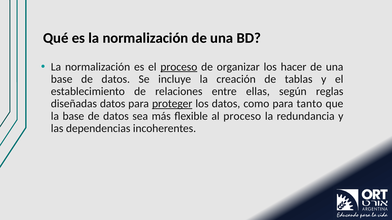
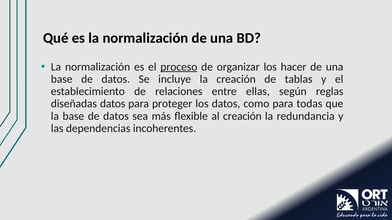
proteger underline: present -> none
tanto: tanto -> todas
al proceso: proceso -> creación
